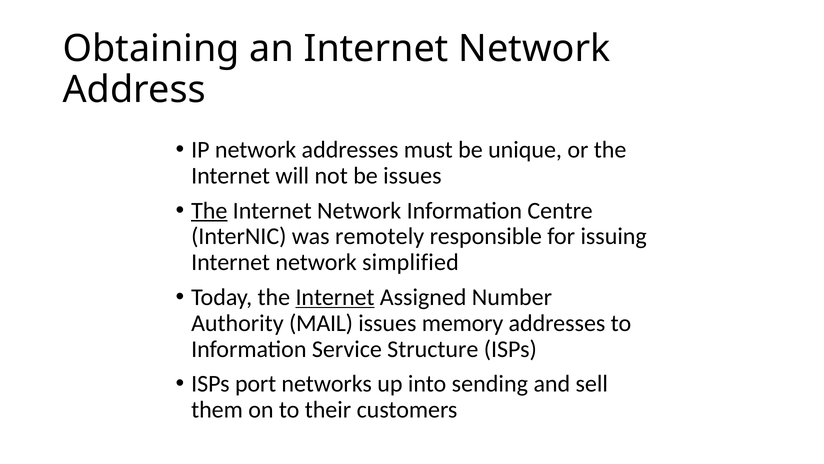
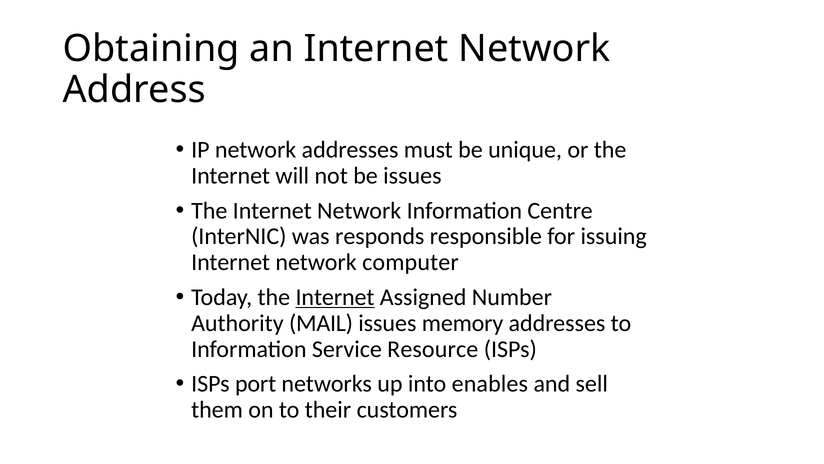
The at (209, 210) underline: present -> none
remotely: remotely -> responds
simplified: simplified -> computer
Structure: Structure -> Resource
sending: sending -> enables
